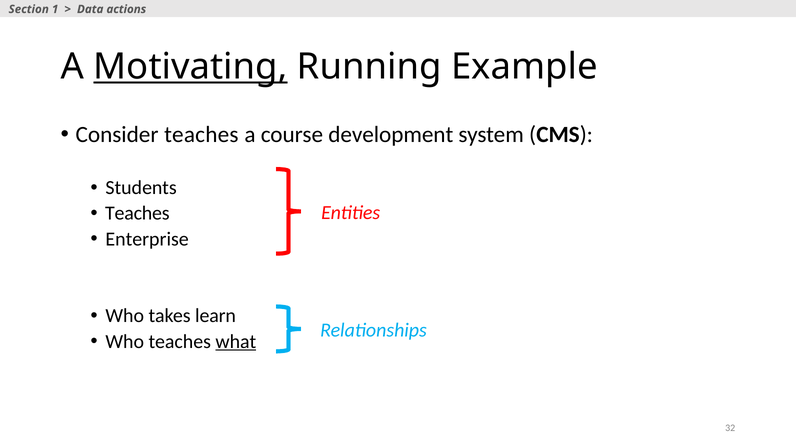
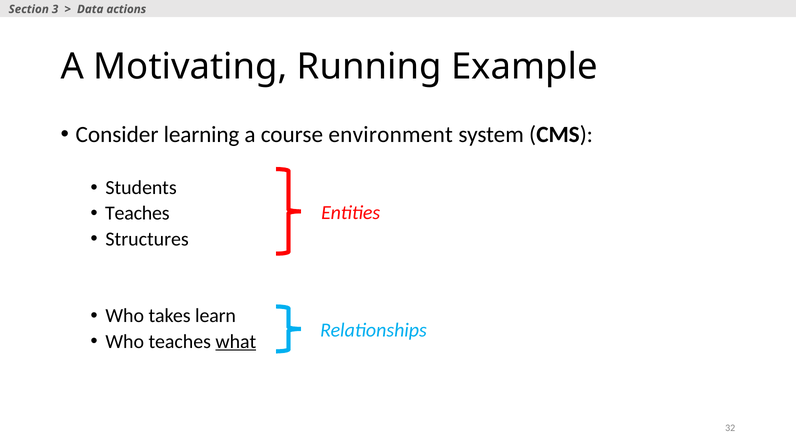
1: 1 -> 3
Motivating underline: present -> none
Consider teaches: teaches -> learning
development: development -> environment
Enterprise: Enterprise -> Structures
